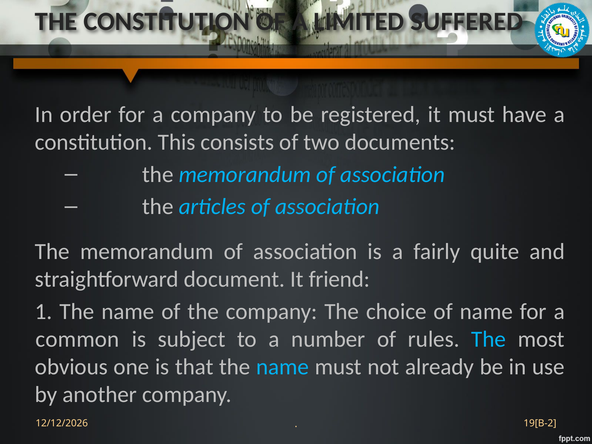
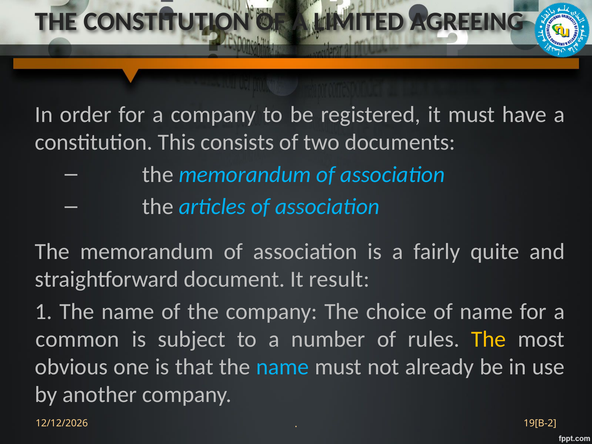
SUFFERED: SUFFERED -> AGREEING
friend: friend -> result
The at (489, 339) colour: light blue -> yellow
